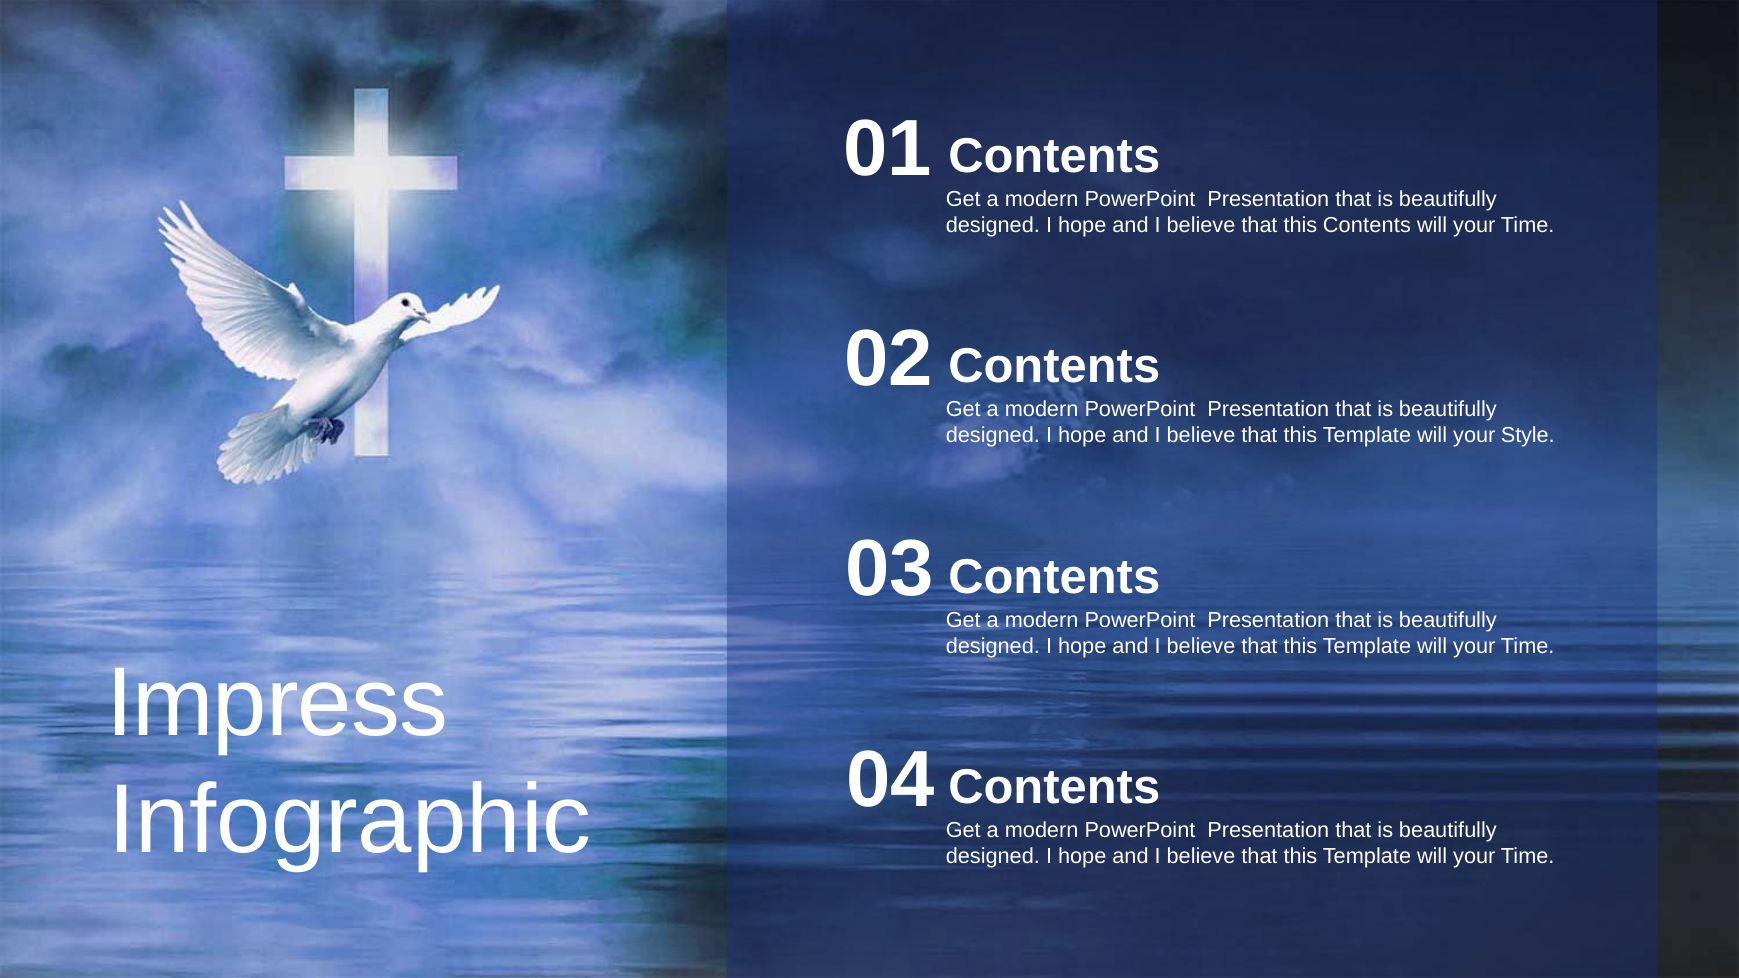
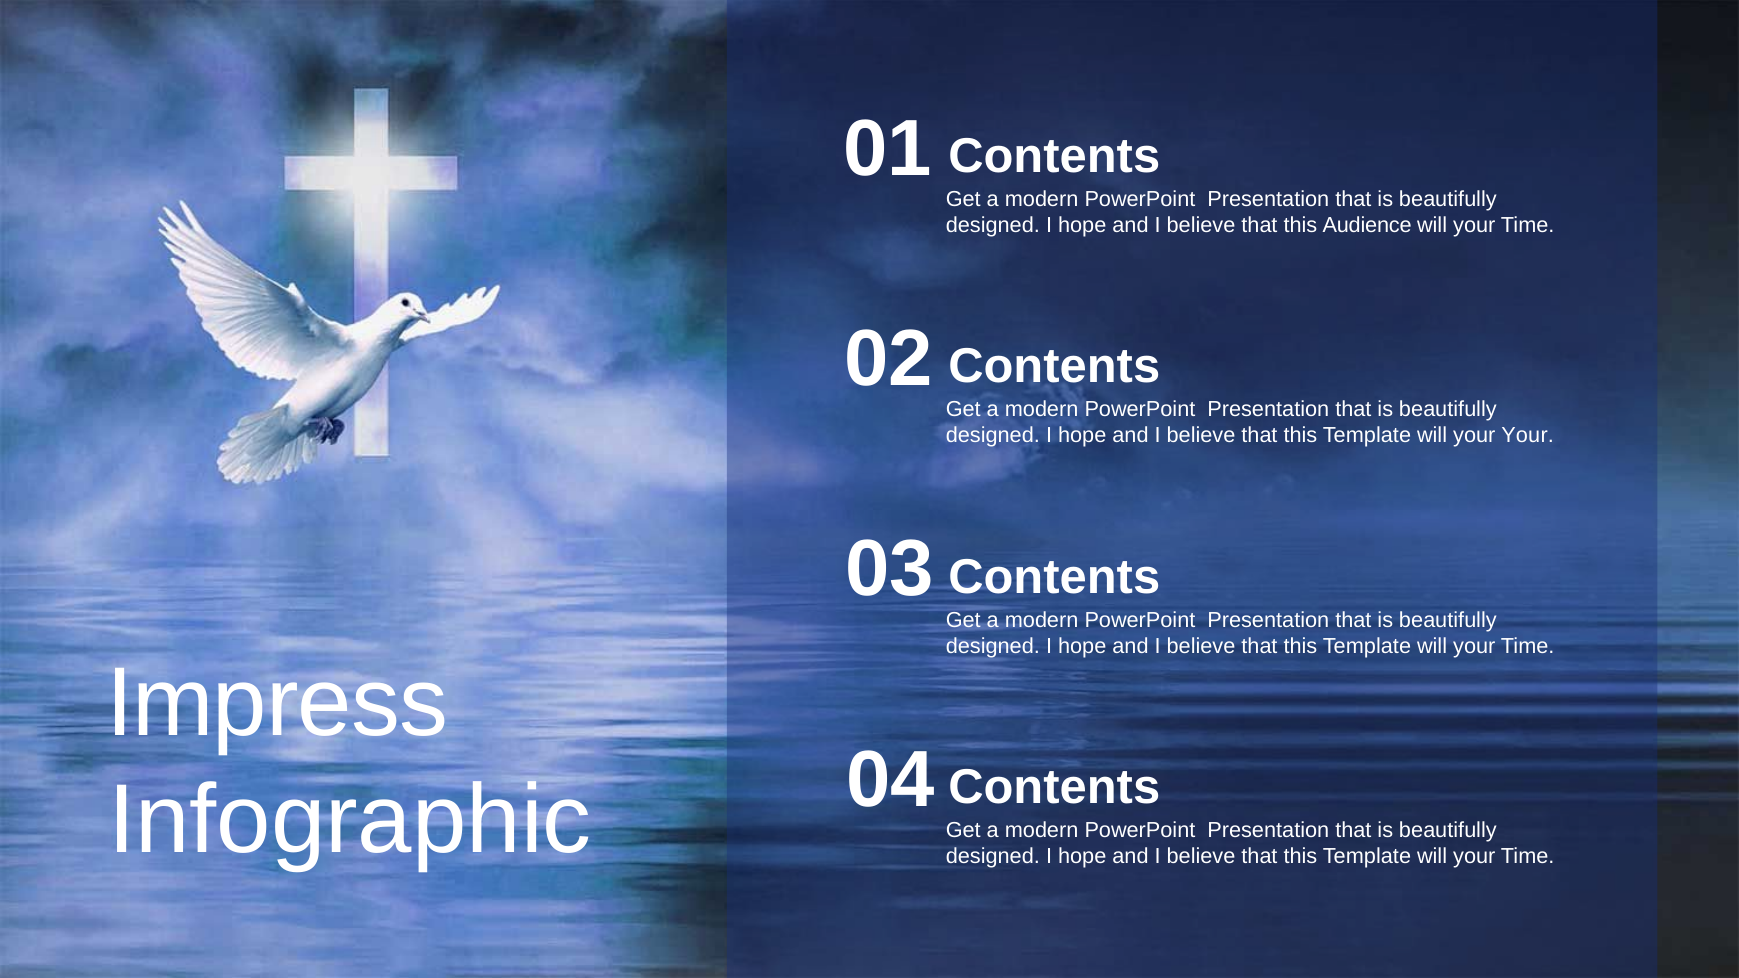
this Contents: Contents -> Audience
your Style: Style -> Your
